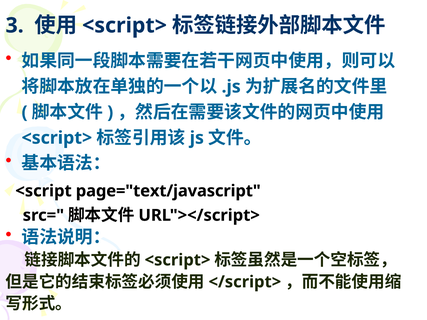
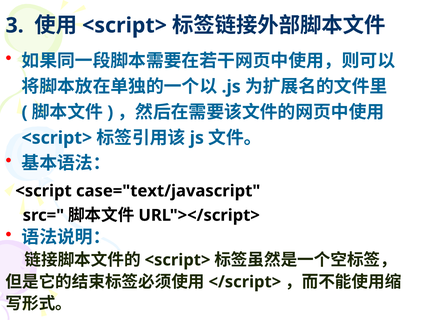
page="text/javascript: page="text/javascript -> case="text/javascript
